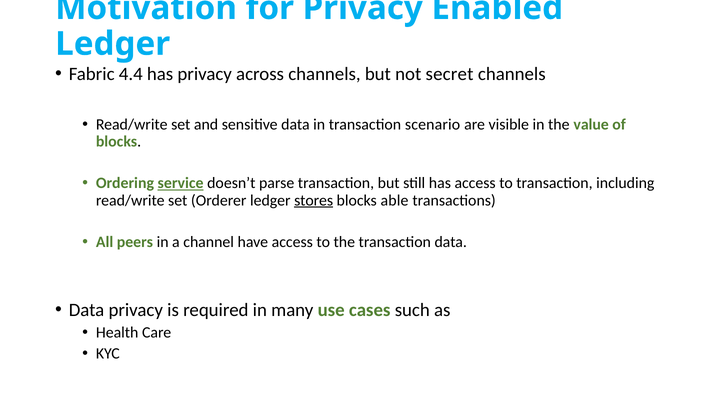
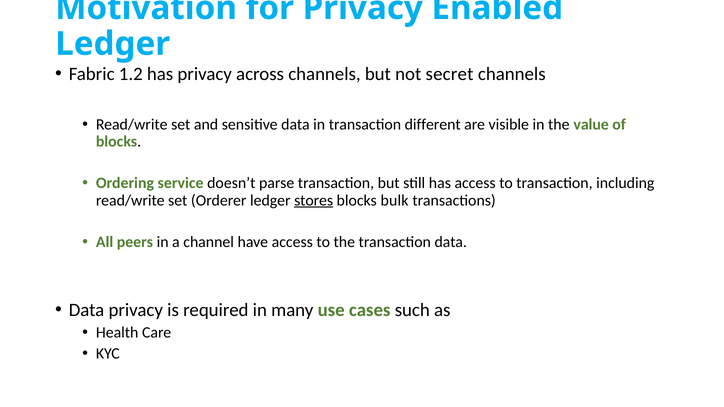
4.4: 4.4 -> 1.2
scenario: scenario -> different
service underline: present -> none
able: able -> bulk
